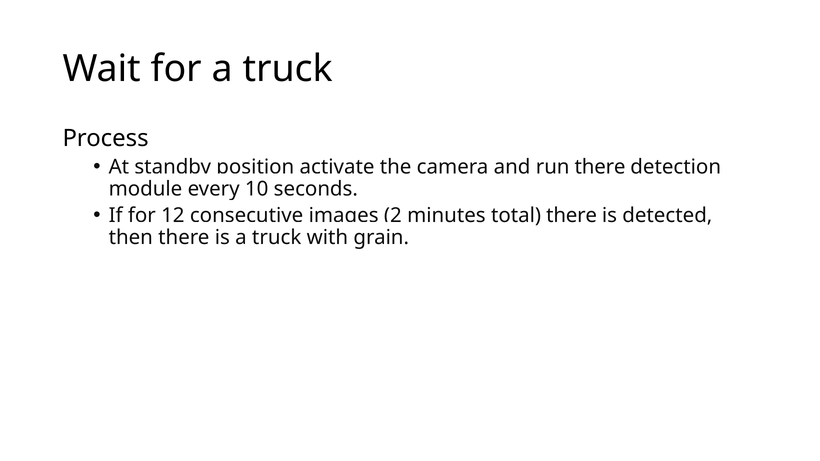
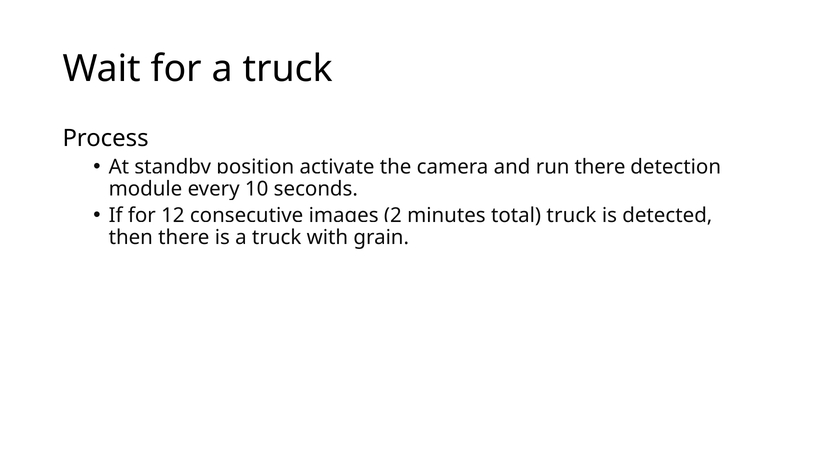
total there: there -> truck
